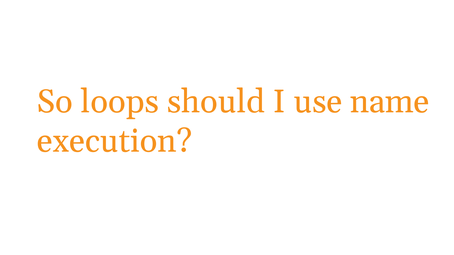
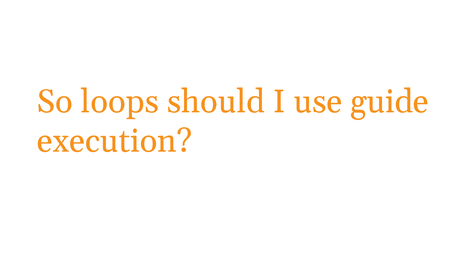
name: name -> guide
